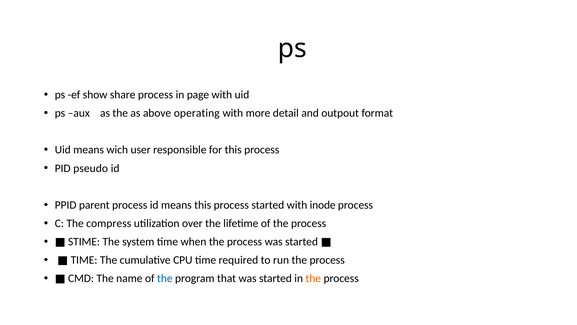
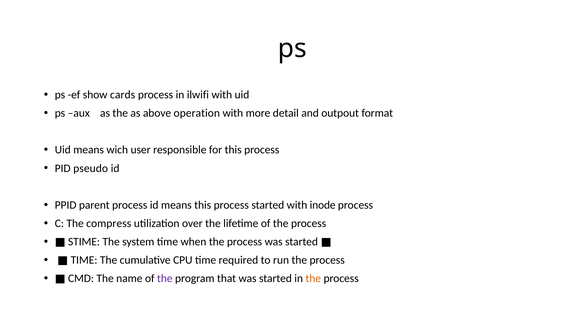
share: share -> cards
page: page -> ilwifi
operating: operating -> operation
the at (165, 278) colour: blue -> purple
